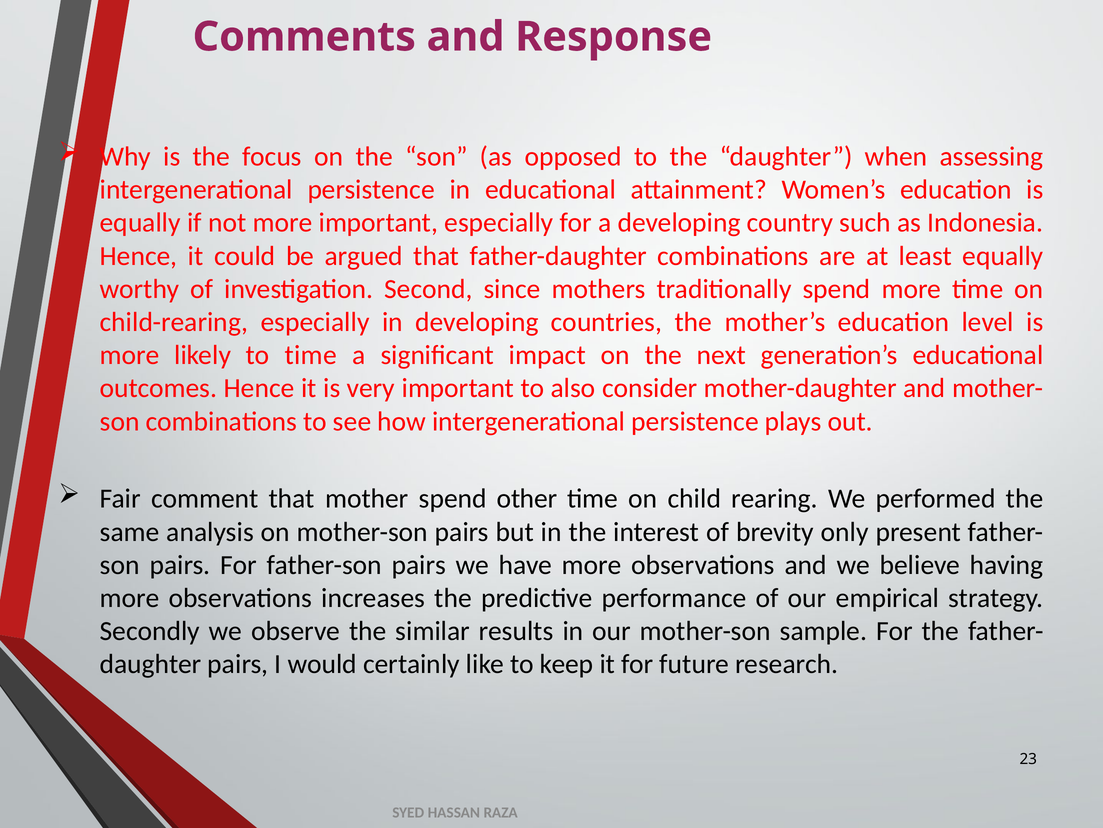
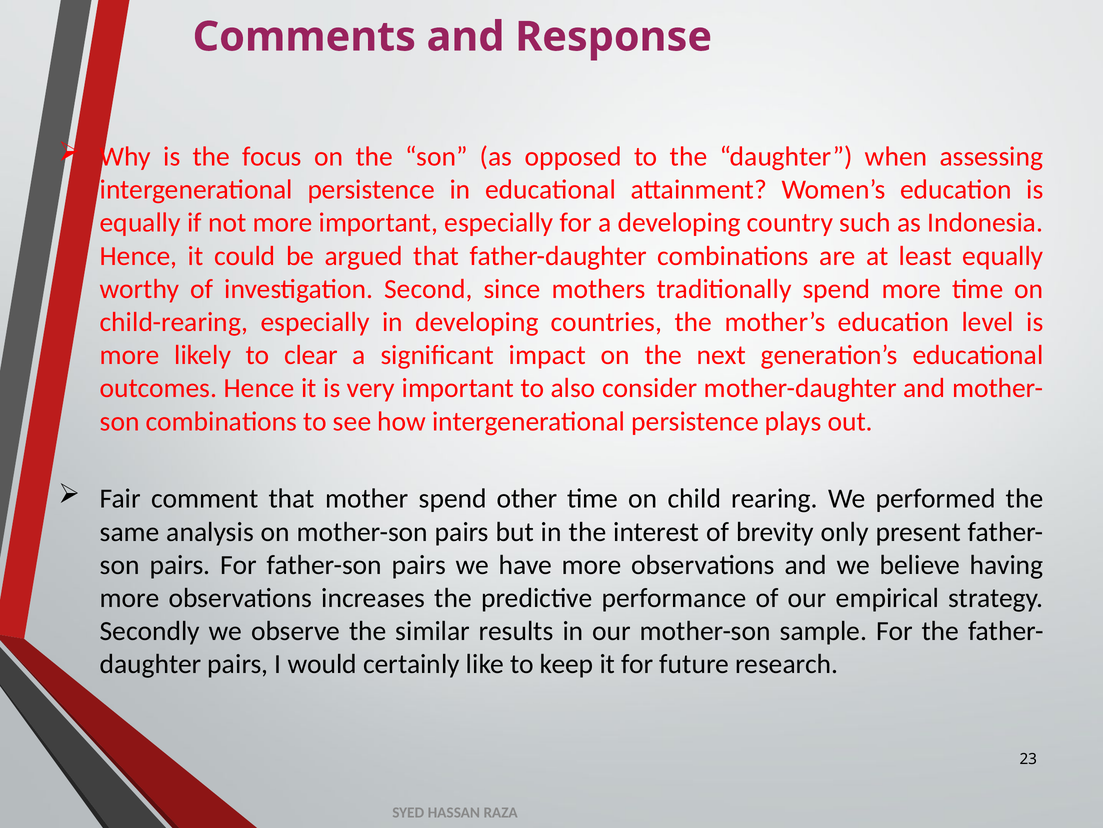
to time: time -> clear
